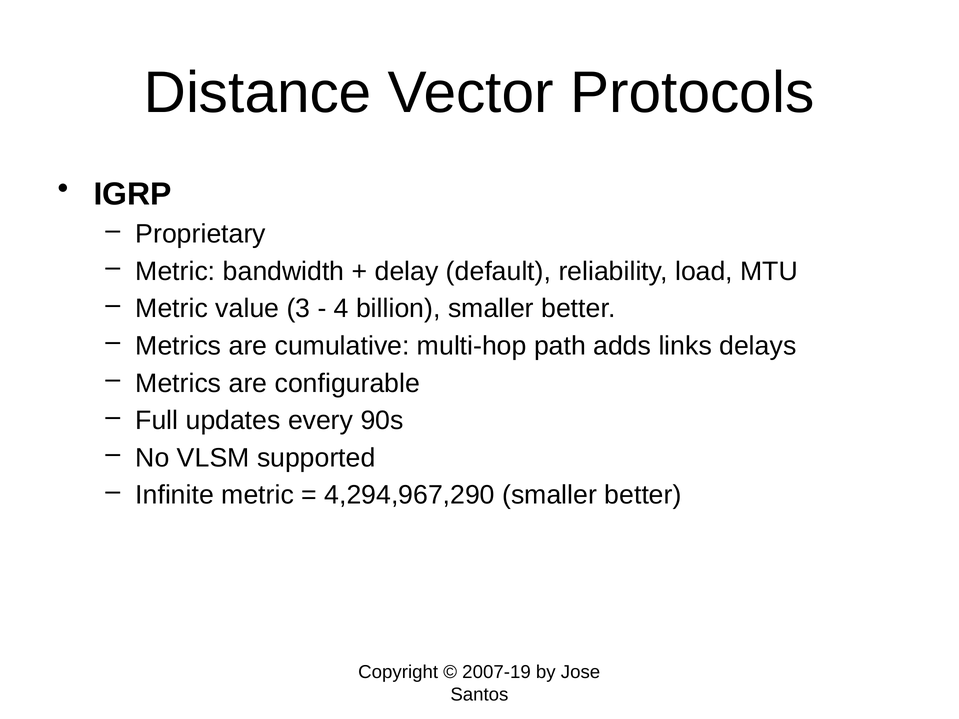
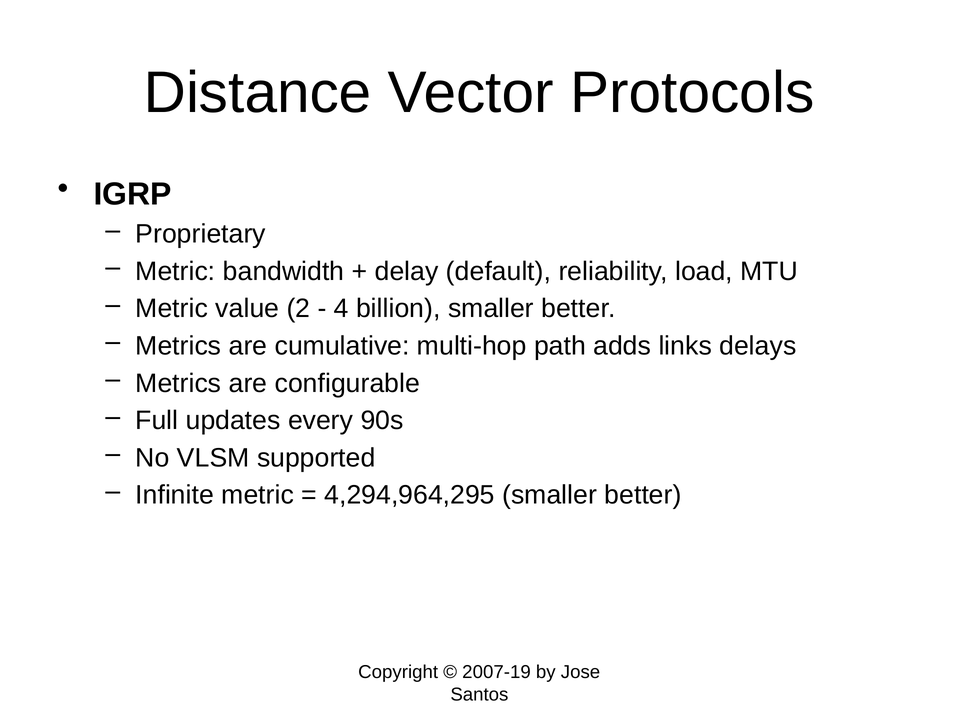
3: 3 -> 2
4,294,967,290: 4,294,967,290 -> 4,294,964,295
